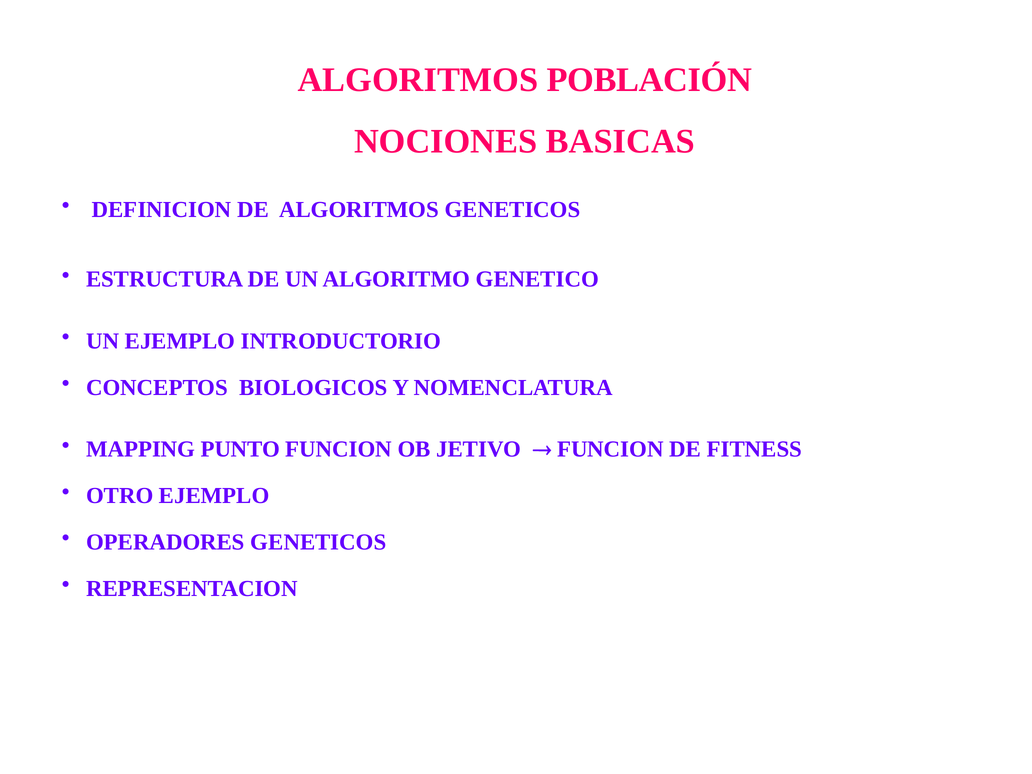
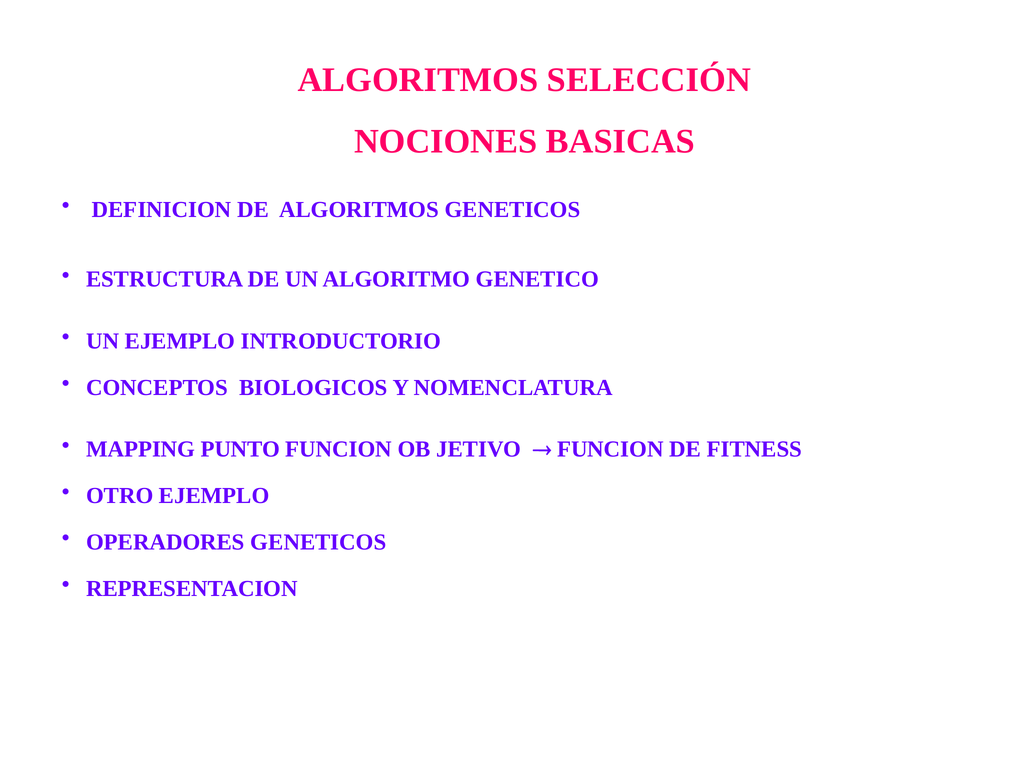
POBLACIÓN: POBLACIÓN -> SELECCIÓN
